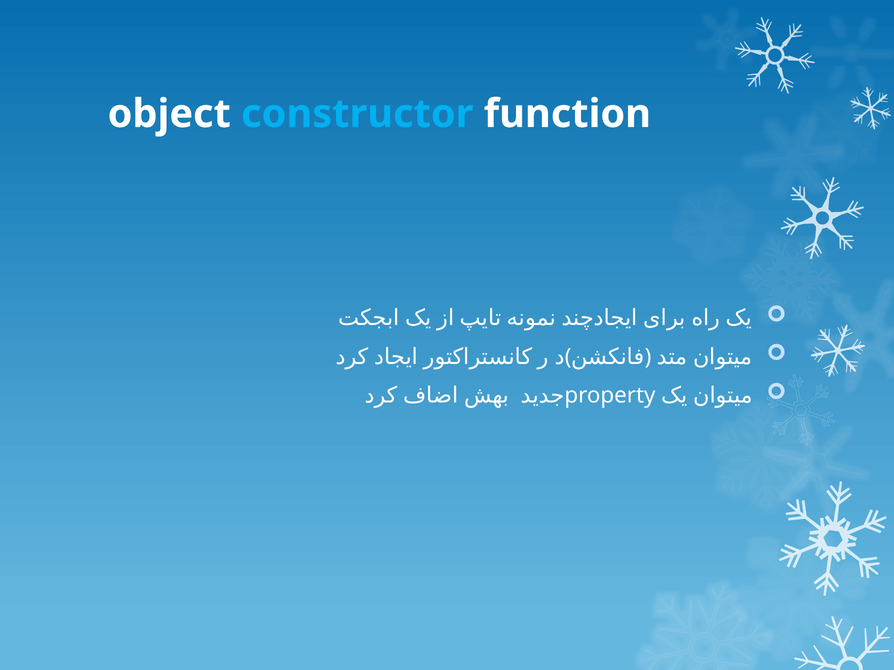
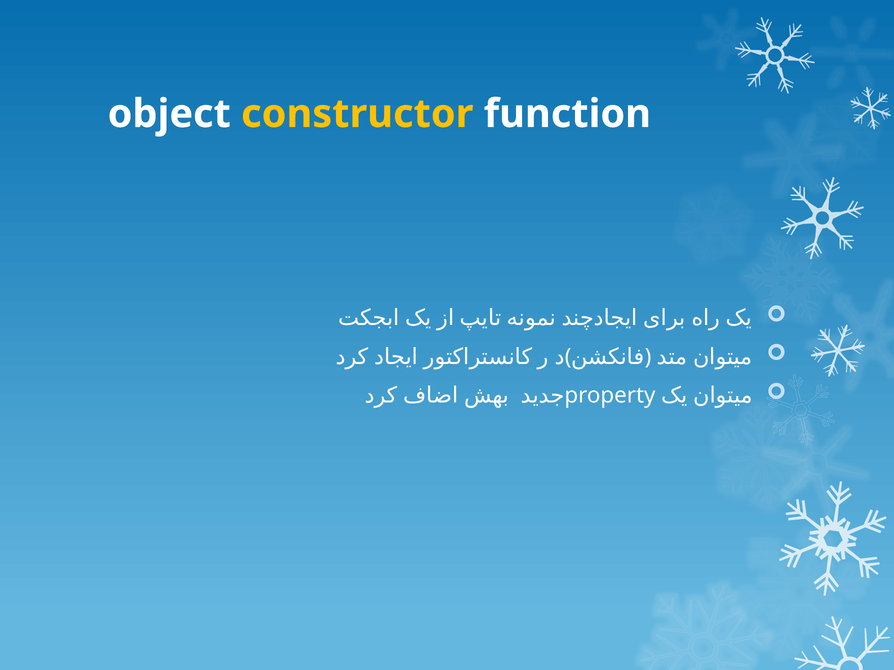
constructor colour: light blue -> yellow
